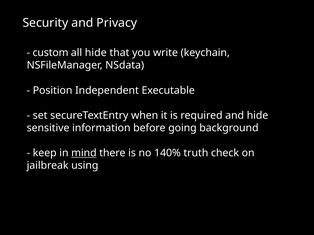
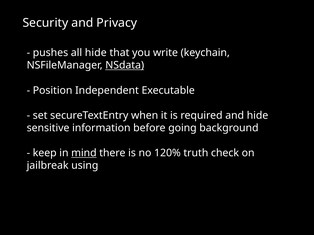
custom: custom -> pushes
NSdata underline: none -> present
140%: 140% -> 120%
